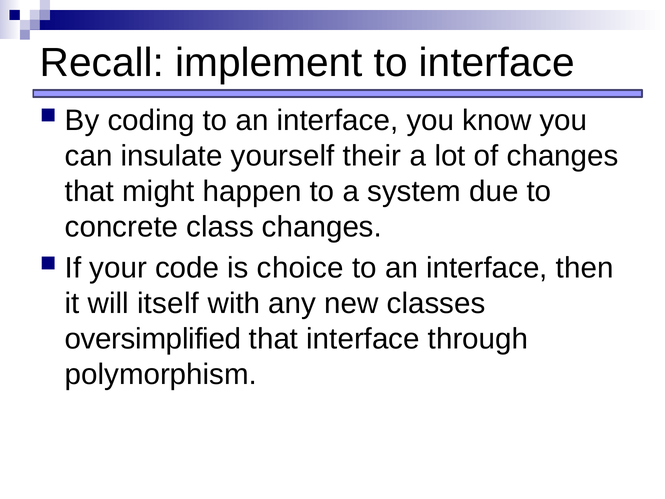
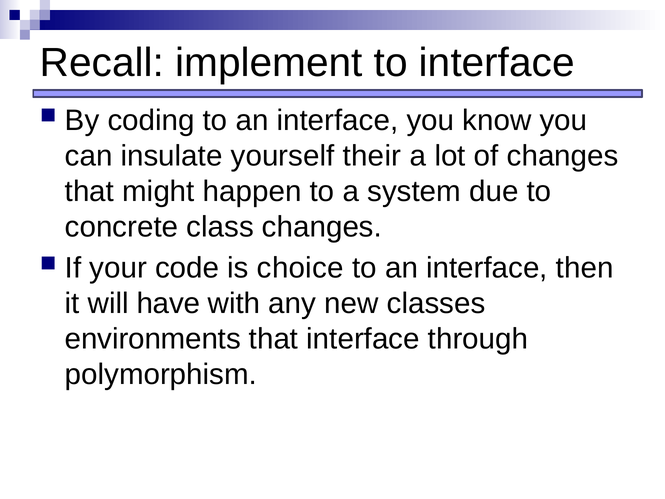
itself: itself -> have
oversimplified: oversimplified -> environments
